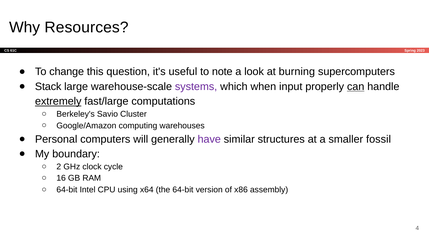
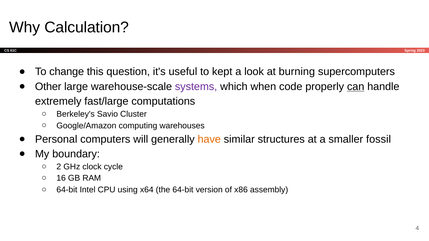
Resources: Resources -> Calculation
note: note -> kept
Stack: Stack -> Other
input: input -> code
extremely underline: present -> none
have colour: purple -> orange
